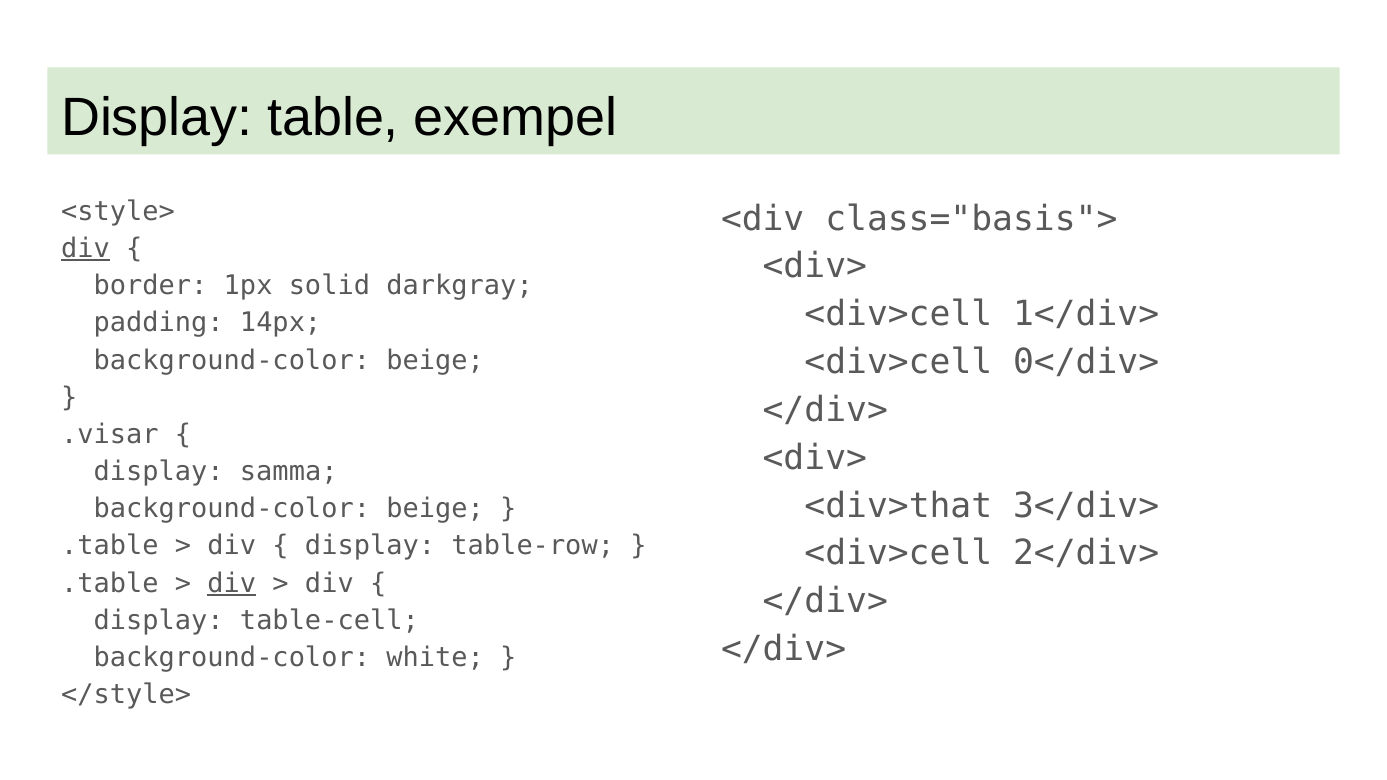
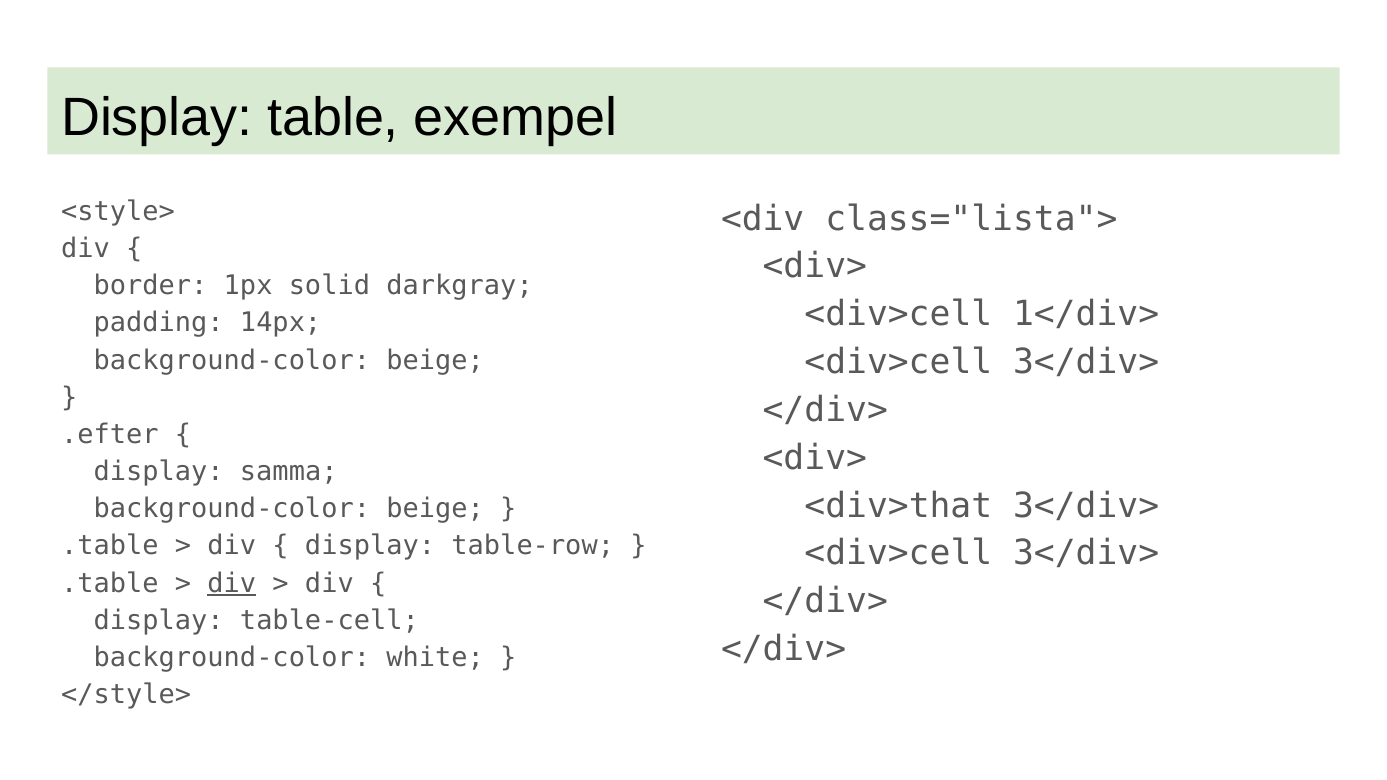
class="basis">: class="basis"> -> class="lista">
div at (85, 249) underline: present -> none
0</div> at (1086, 362): 0</div> -> 3</div>
.visar: .visar -> .efter
2</div> at (1086, 554): 2</div> -> 3</div>
